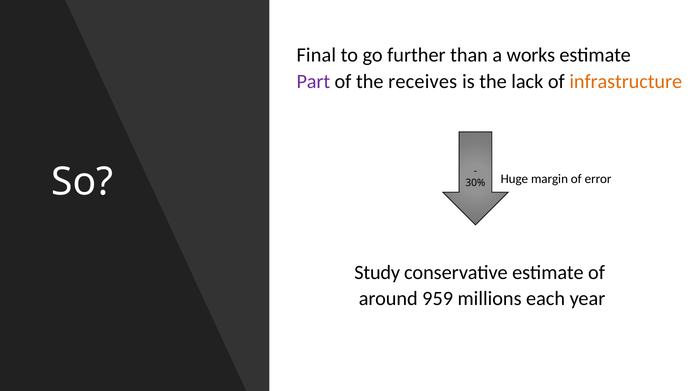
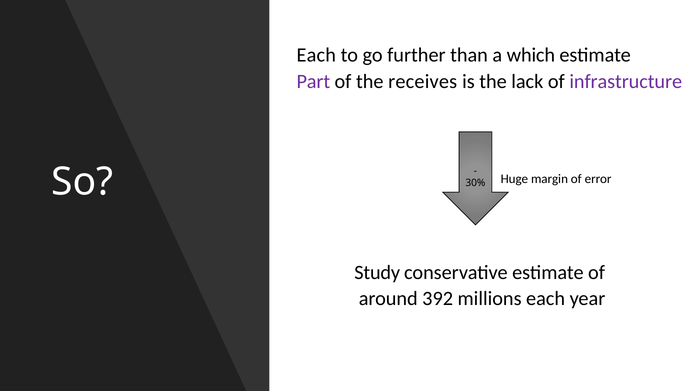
Final at (316, 55): Final -> Each
works: works -> which
infrastructure colour: orange -> purple
959: 959 -> 392
